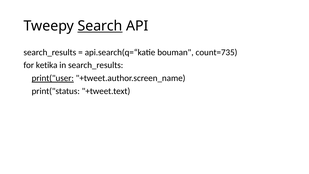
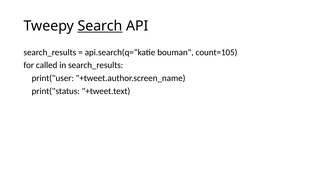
count=735: count=735 -> count=105
ketika: ketika -> called
print("user underline: present -> none
